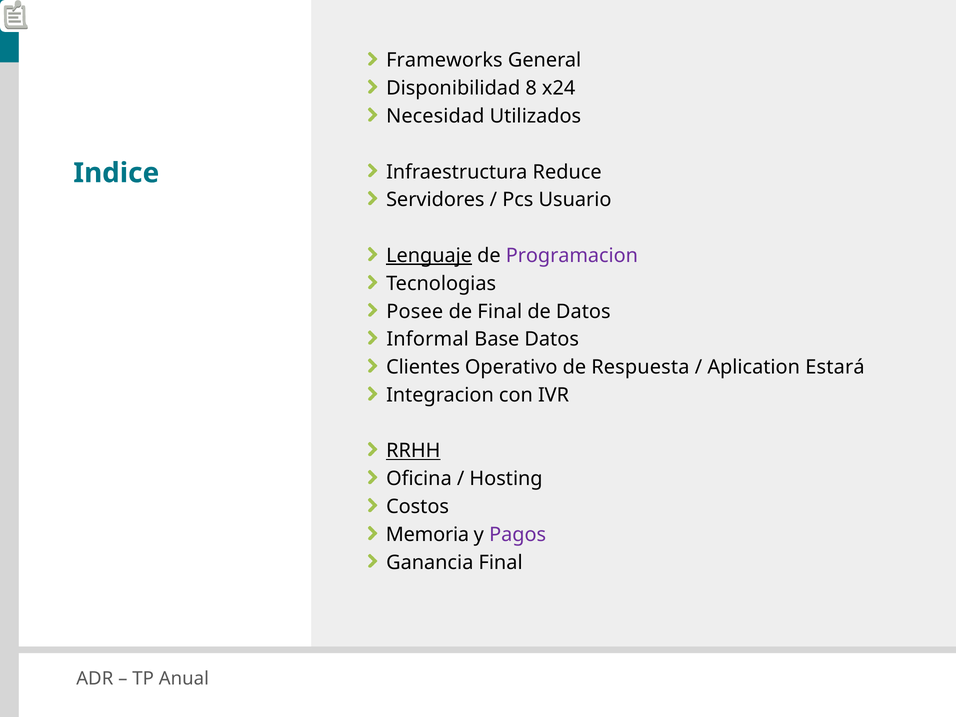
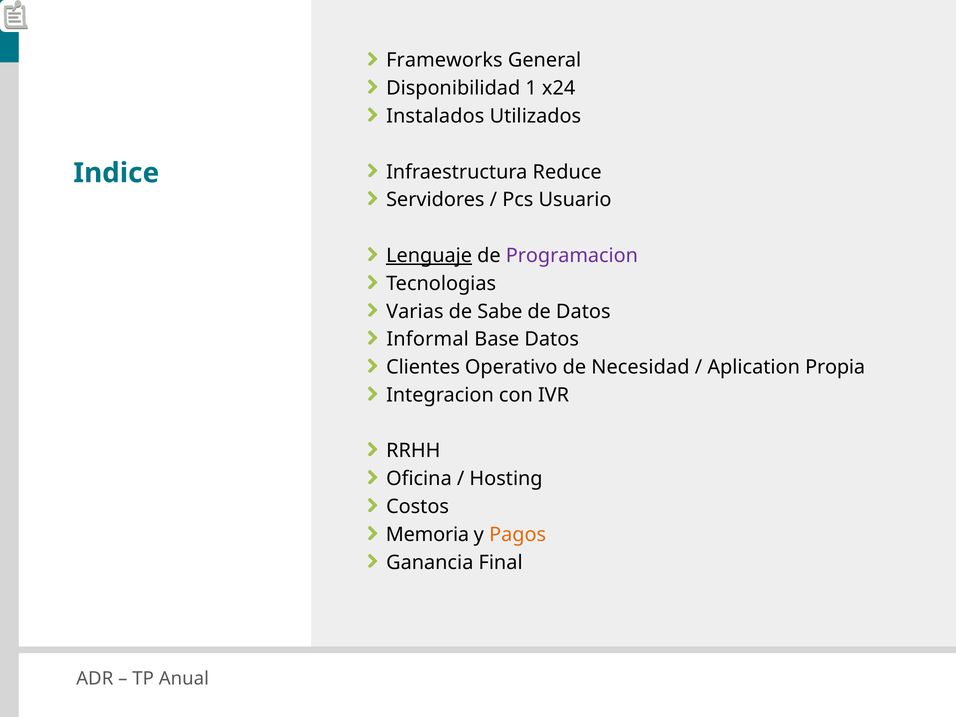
8: 8 -> 1
Necesidad: Necesidad -> Instalados
Posee: Posee -> Varias
de Final: Final -> Sabe
Respuesta: Respuesta -> Necesidad
Estará: Estará -> Propia
RRHH underline: present -> none
Pagos colour: purple -> orange
